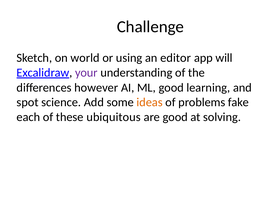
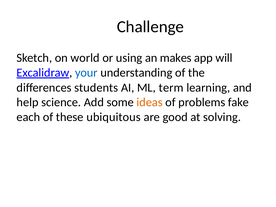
editor: editor -> makes
your colour: purple -> blue
however: however -> students
ML good: good -> term
spot: spot -> help
